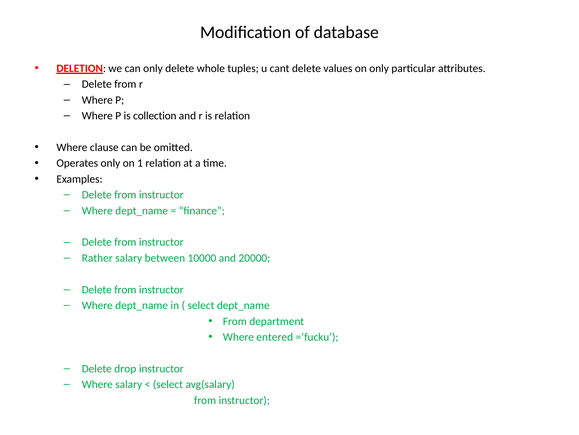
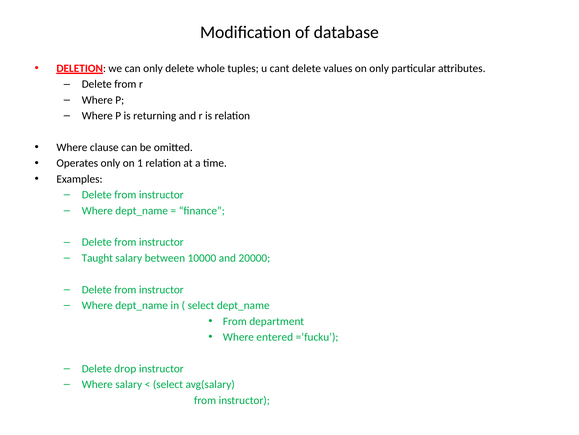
collection: collection -> returning
Rather: Rather -> Taught
